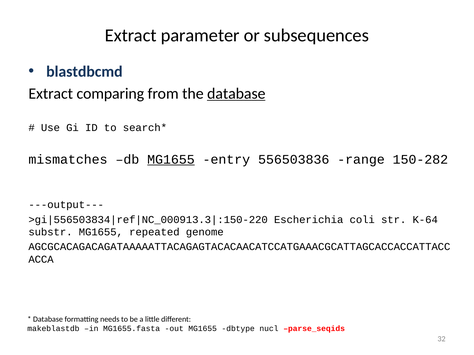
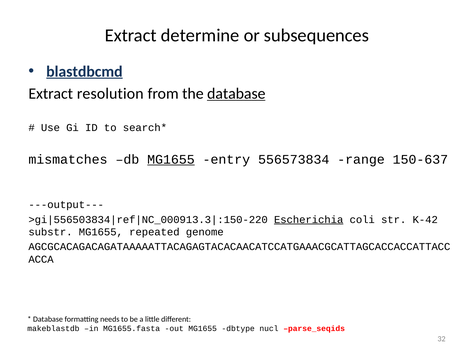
parameter: parameter -> determine
blastdbcmd underline: none -> present
comparing: comparing -> resolution
556503836: 556503836 -> 556573834
150-282: 150-282 -> 150-637
Escherichia underline: none -> present
K-64: K-64 -> K-42
